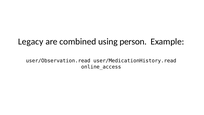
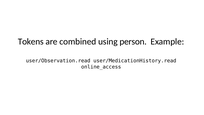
Legacy: Legacy -> Tokens
